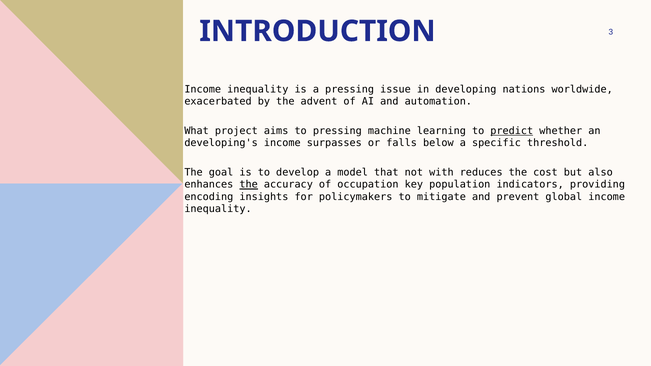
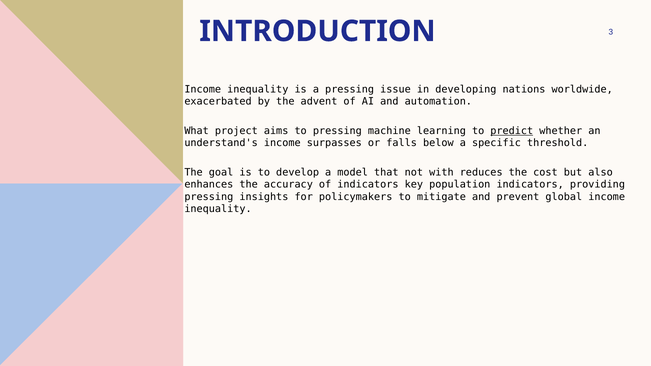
developing's: developing's -> understand's
the at (249, 185) underline: present -> none
of occupation: occupation -> indicators
encoding at (209, 197): encoding -> pressing
